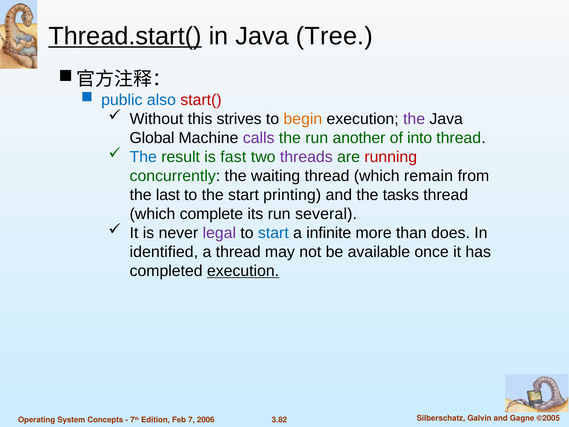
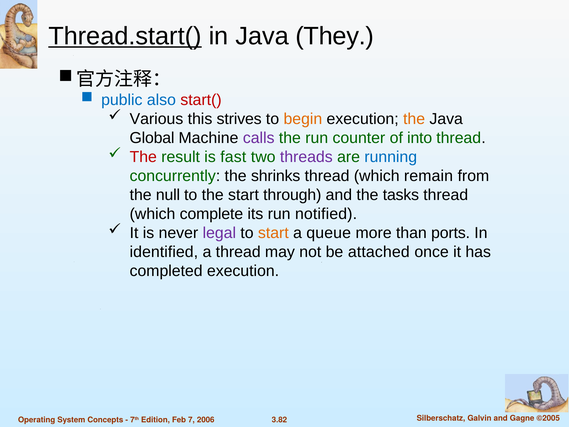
Tree: Tree -> They
Without: Without -> Various
the at (414, 119) colour: purple -> orange
another: another -> counter
The at (143, 157) colour: blue -> red
running colour: red -> blue
waiting: waiting -> shrinks
last: last -> null
printing: printing -> through
several: several -> notified
start at (273, 233) colour: blue -> orange
infinite: infinite -> queue
does: does -> ports
available: available -> attached
execution at (243, 271) underline: present -> none
